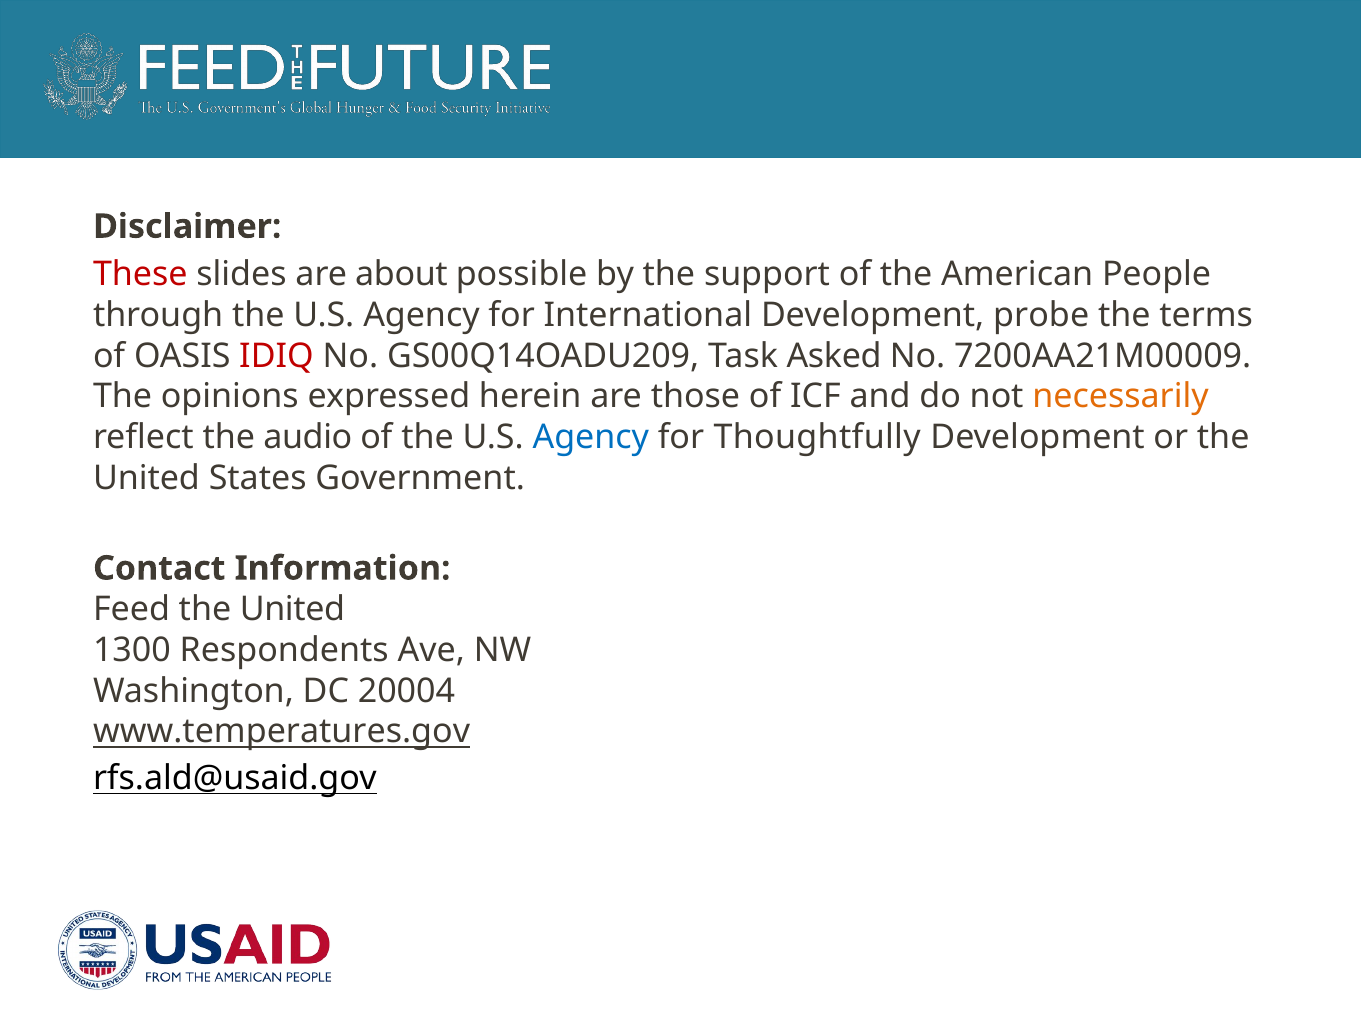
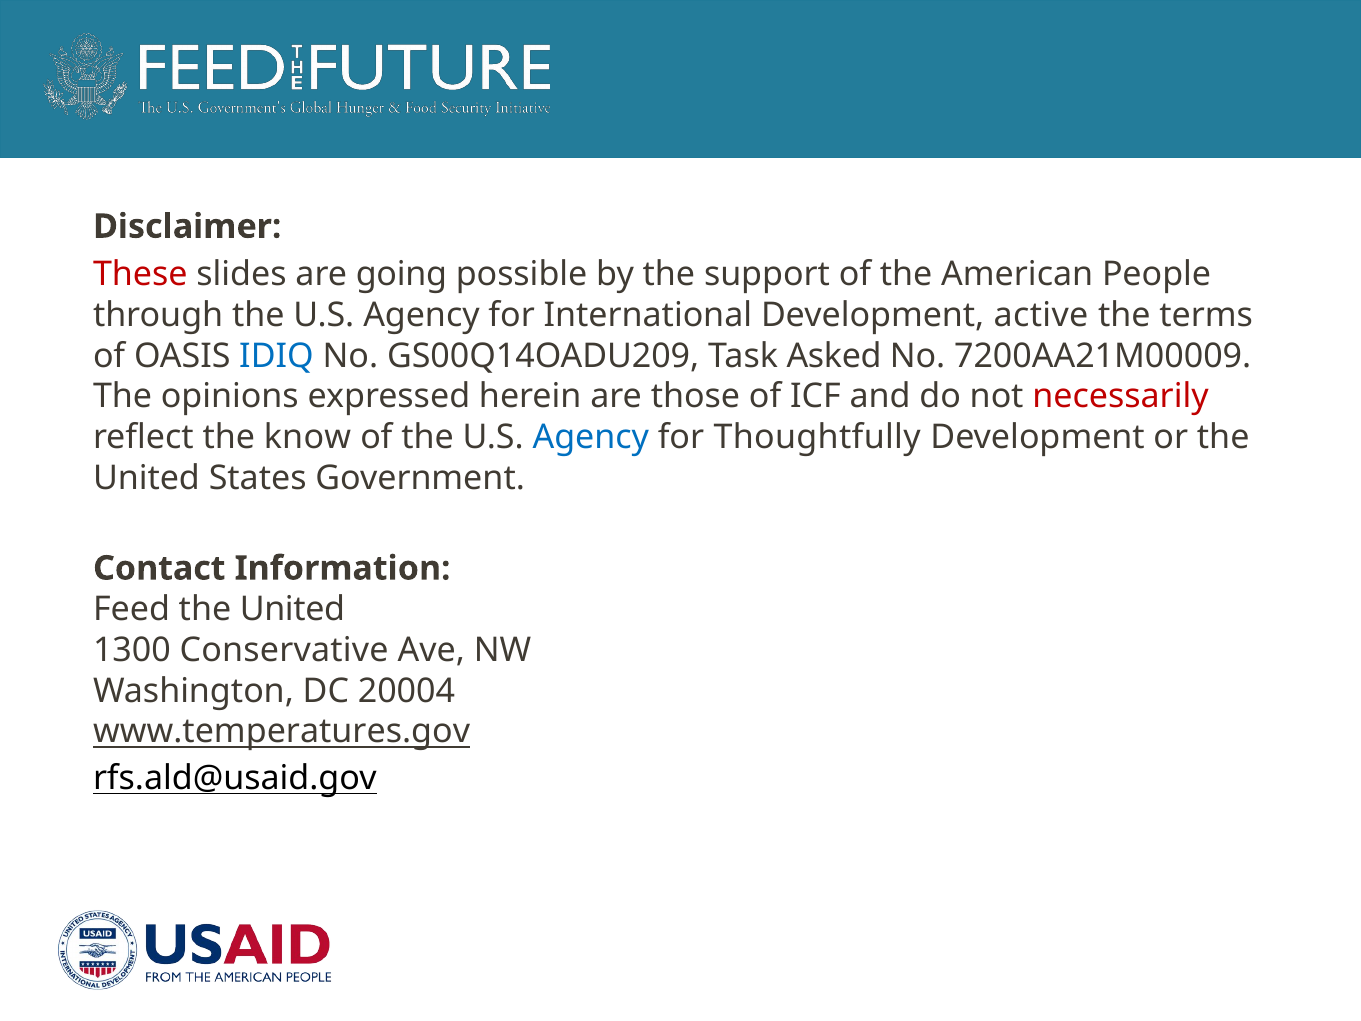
about: about -> going
probe: probe -> active
IDIQ colour: red -> blue
necessarily colour: orange -> red
audio: audio -> know
Respondents: Respondents -> Conservative
